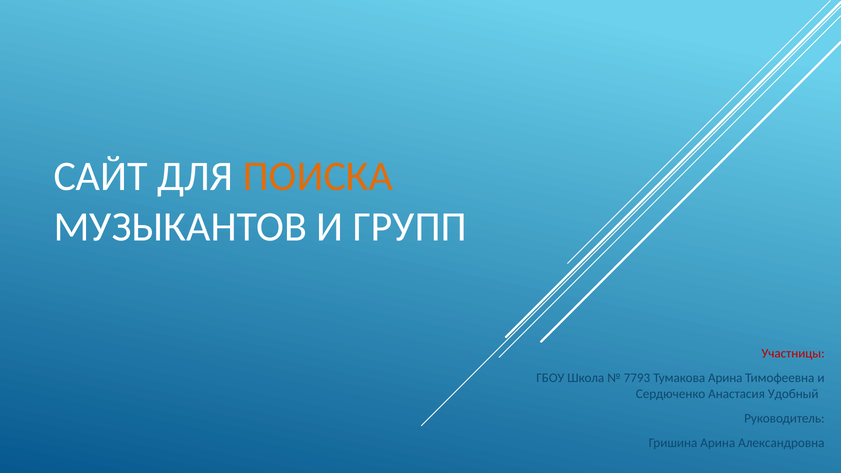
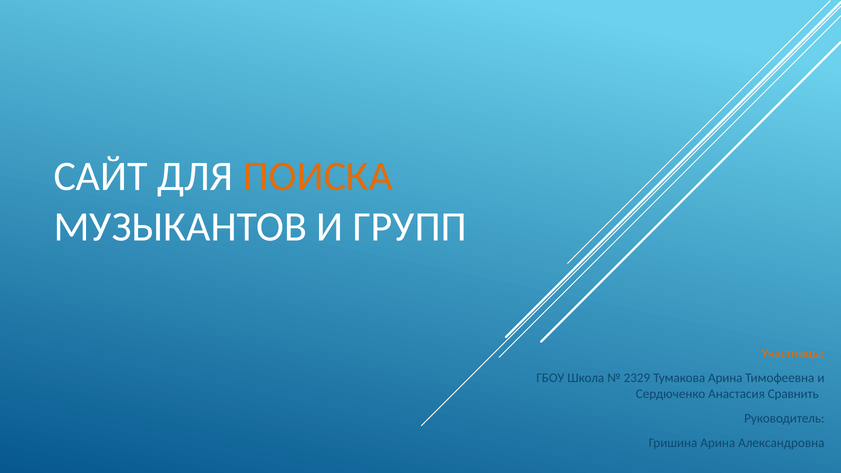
Участницы colour: red -> orange
7793: 7793 -> 2329
Удобный: Удобный -> Сравнить
